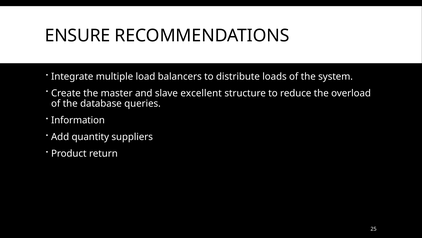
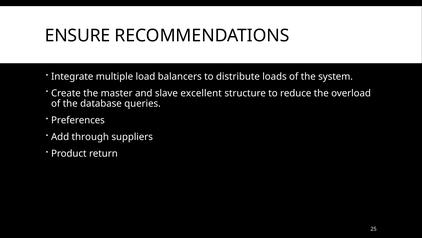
Information: Information -> Preferences
quantity: quantity -> through
